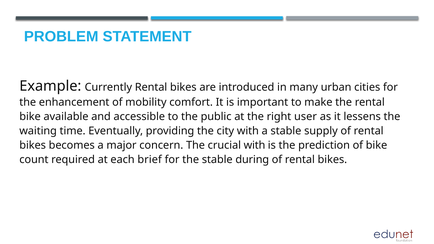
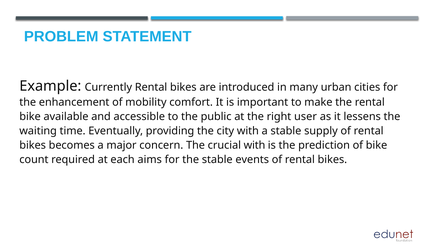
brief: brief -> aims
during: during -> events
